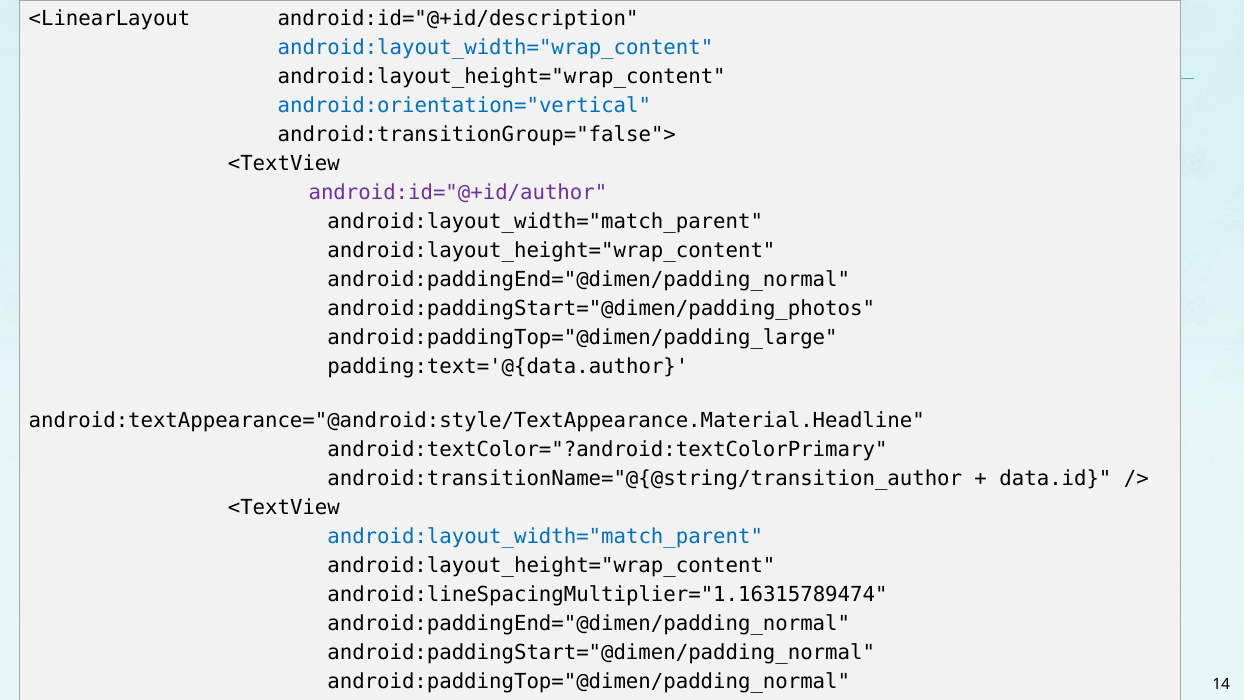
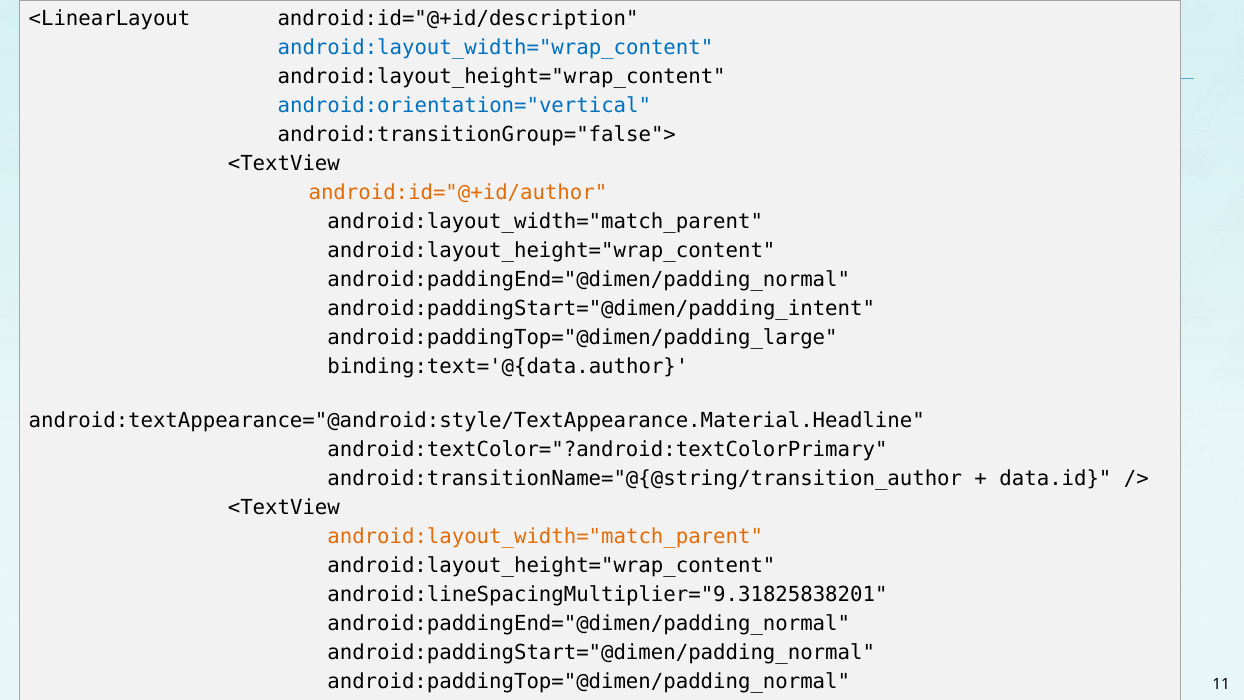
android:id="@+id/author colour: purple -> orange
android:paddingStart="@dimen/padding_photos: android:paddingStart="@dimen/padding_photos -> android:paddingStart="@dimen/padding_intent
padding:text='@{data.author: padding:text='@{data.author -> binding:text='@{data.author
android:layout_width="match_parent at (545, 537) colour: blue -> orange
android:lineSpacingMultiplier="1.16315789474: android:lineSpacingMultiplier="1.16315789474 -> android:lineSpacingMultiplier="9.31825838201
14: 14 -> 11
